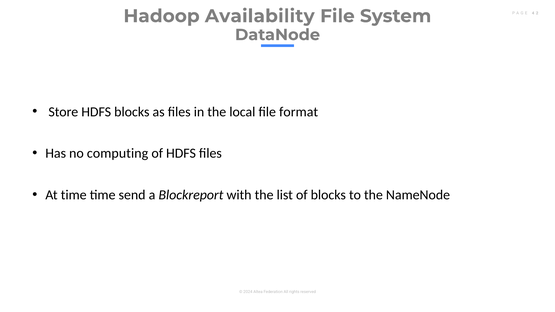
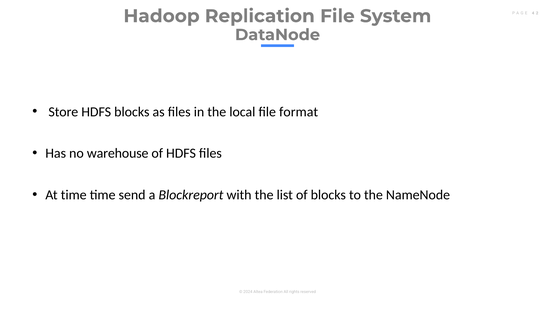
Availability: Availability -> Replication
computing: computing -> warehouse
